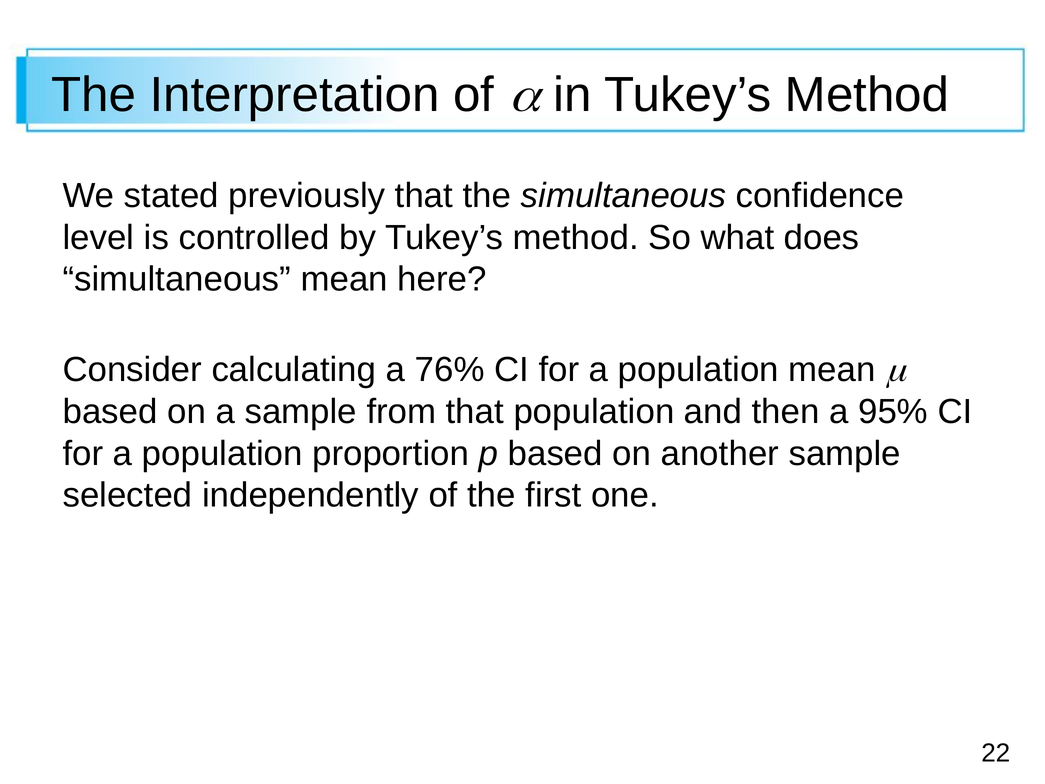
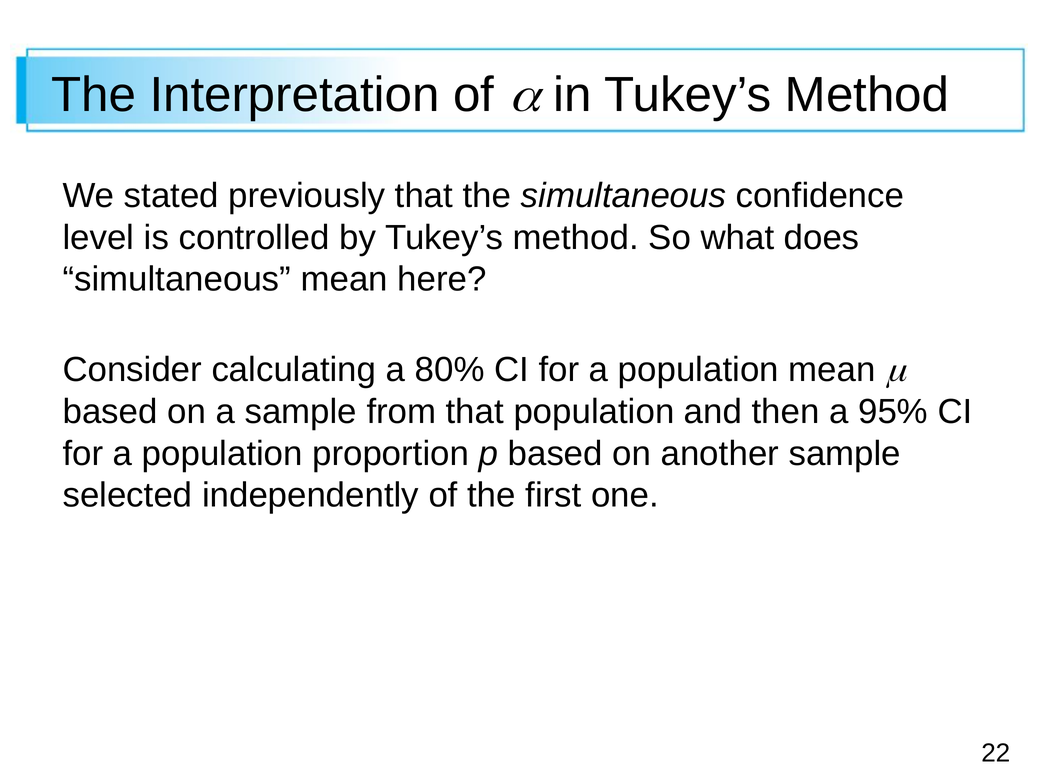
76%: 76% -> 80%
